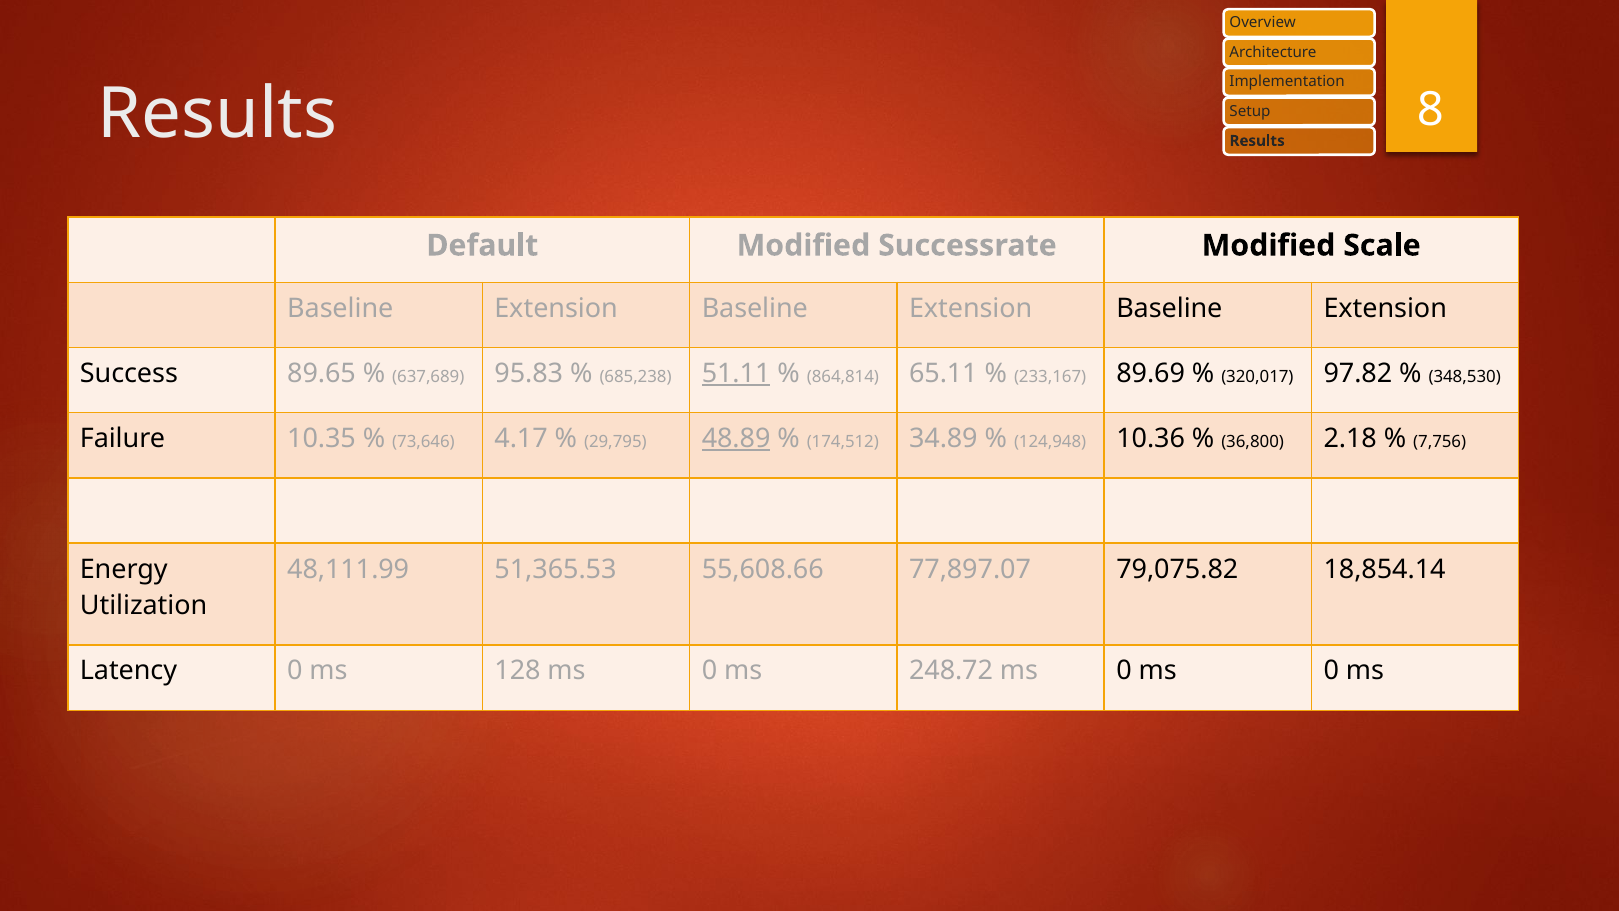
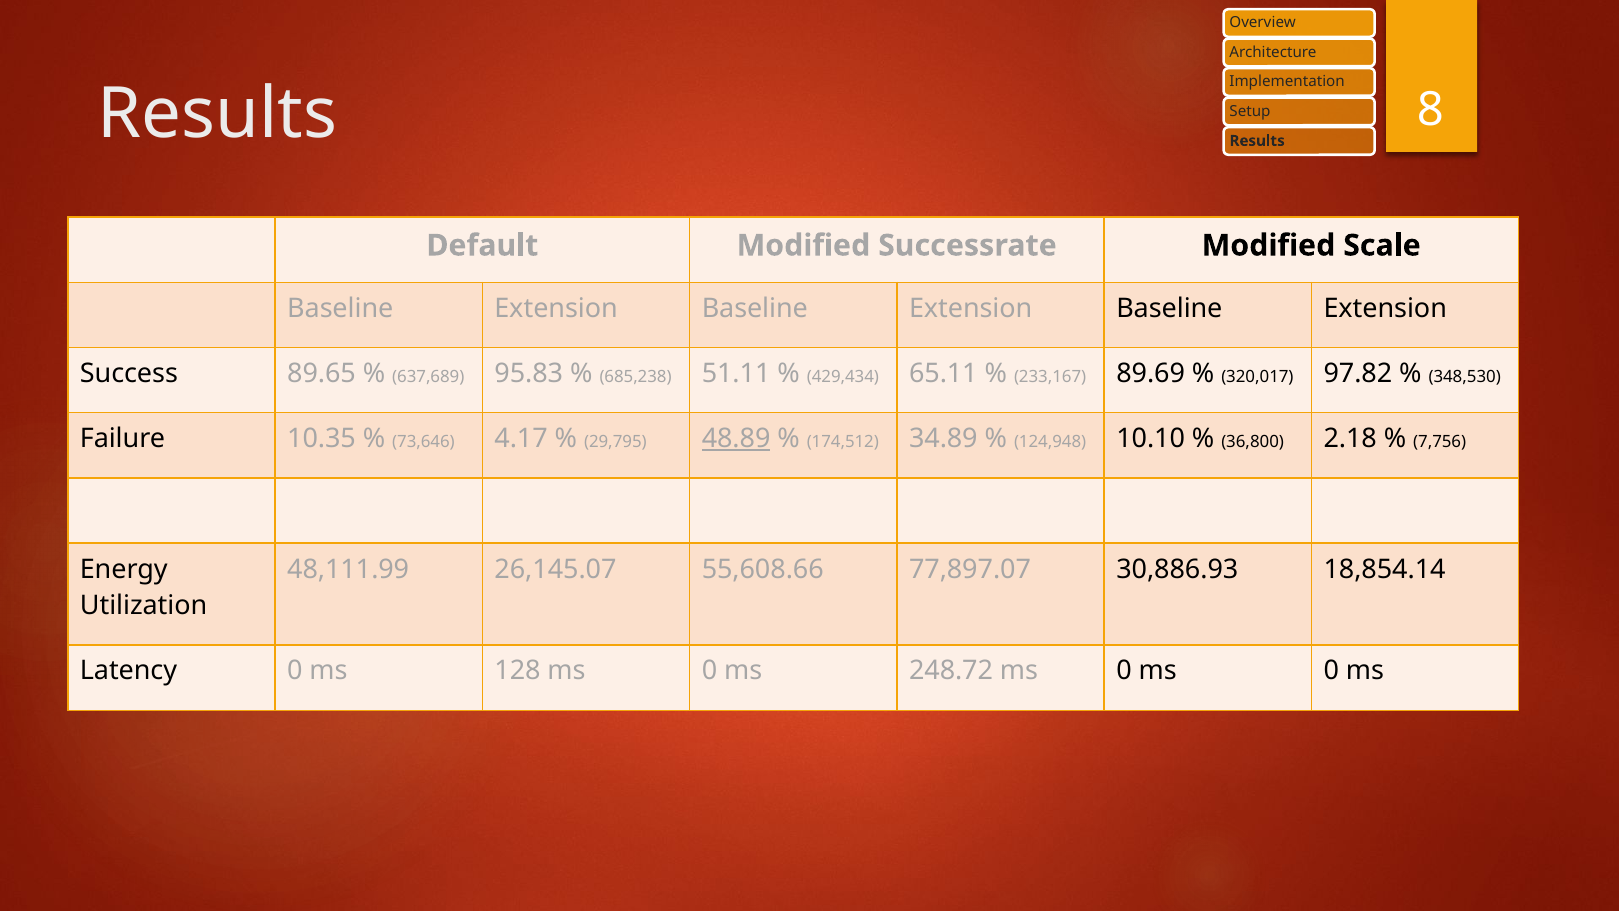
51.11 underline: present -> none
864,814: 864,814 -> 429,434
10.36: 10.36 -> 10.10
51,365.53: 51,365.53 -> 26,145.07
79,075.82: 79,075.82 -> 30,886.93
